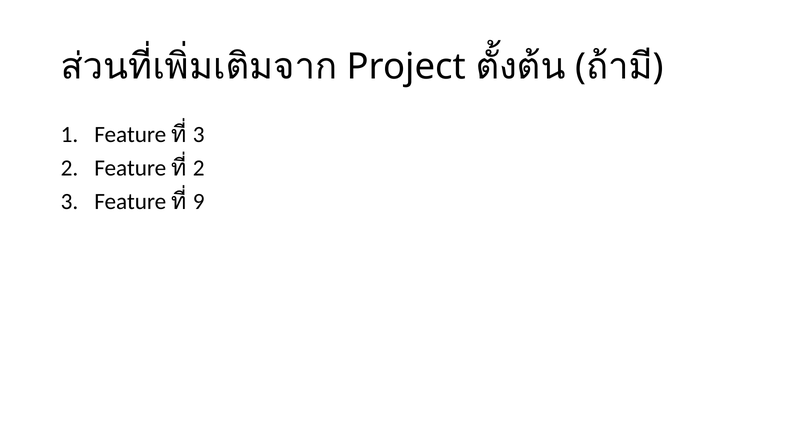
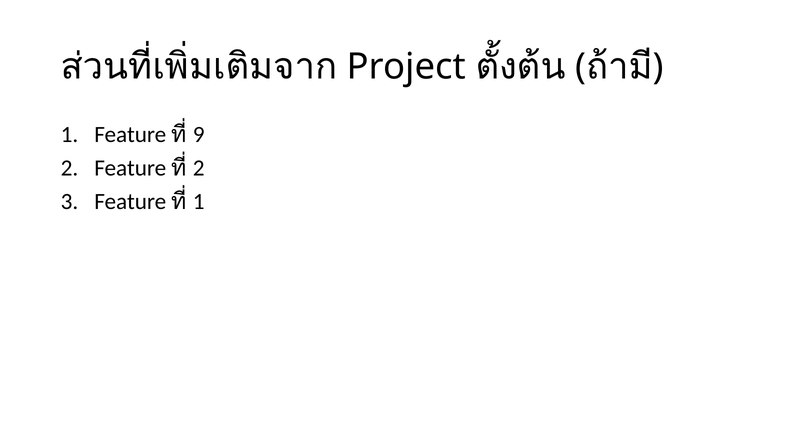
3 at (199, 135): 3 -> 9
9 at (199, 201): 9 -> 1
